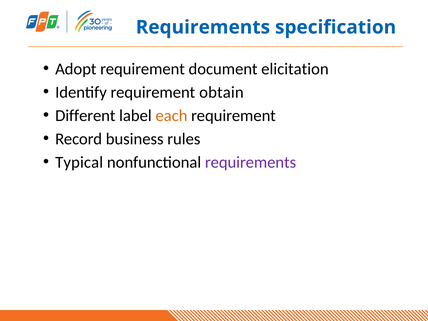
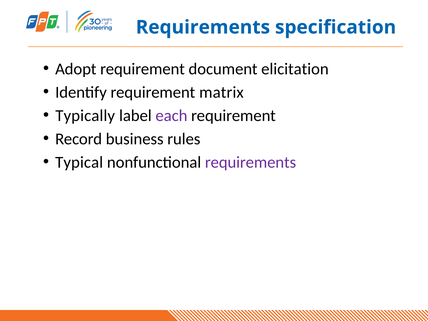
obtain: obtain -> matrix
Different: Different -> Typically
each colour: orange -> purple
